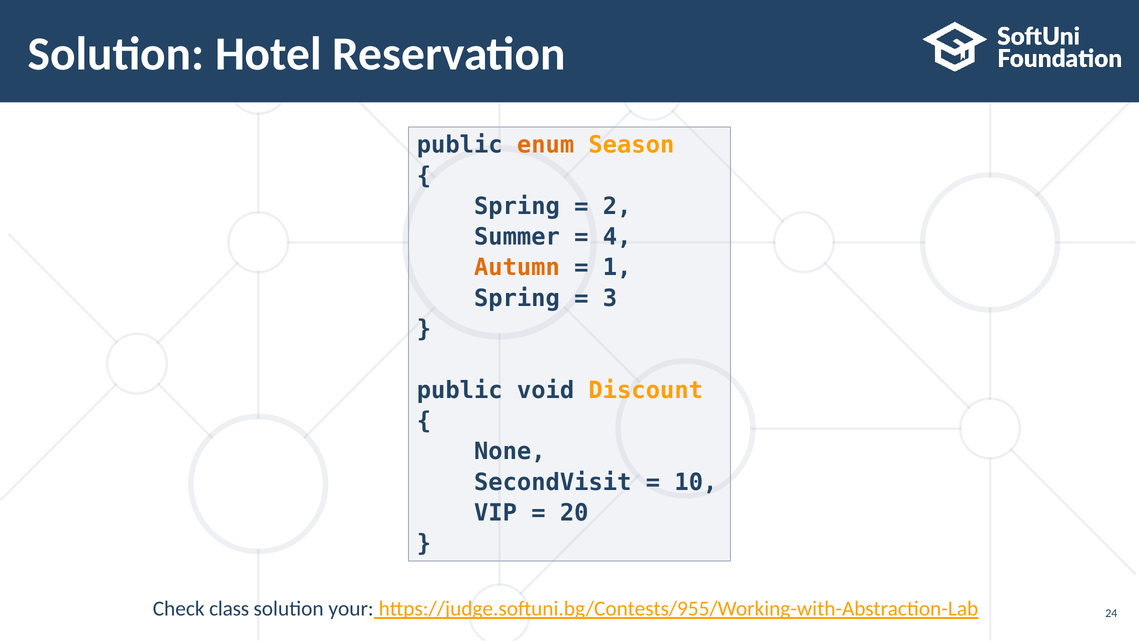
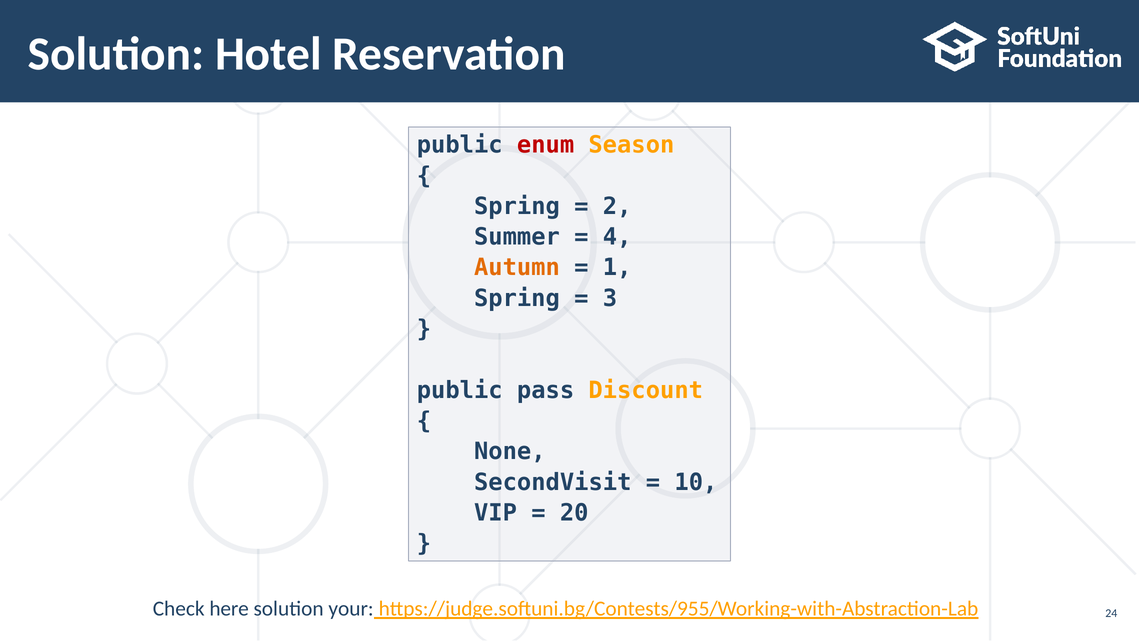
enum colour: orange -> red
void: void -> pass
class: class -> here
